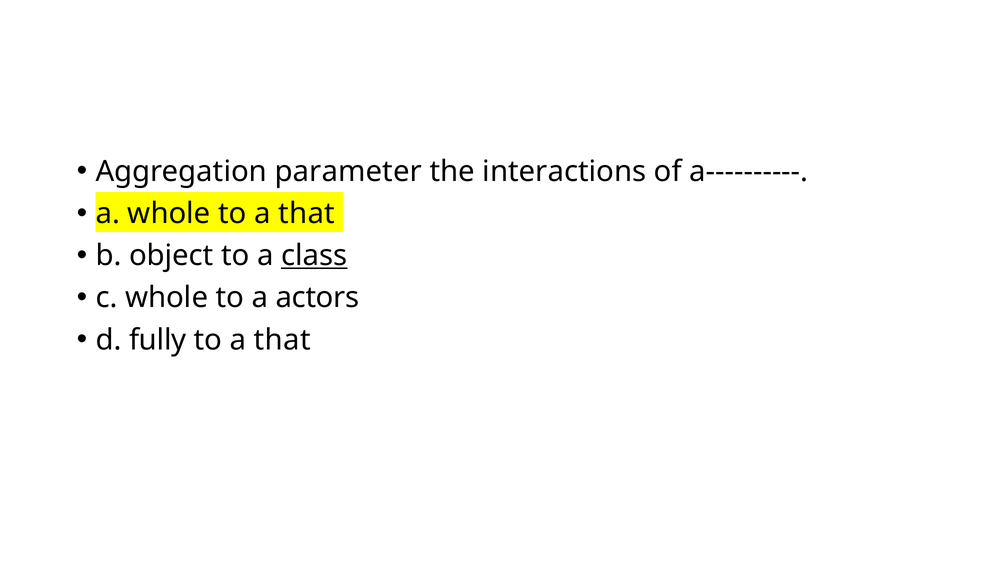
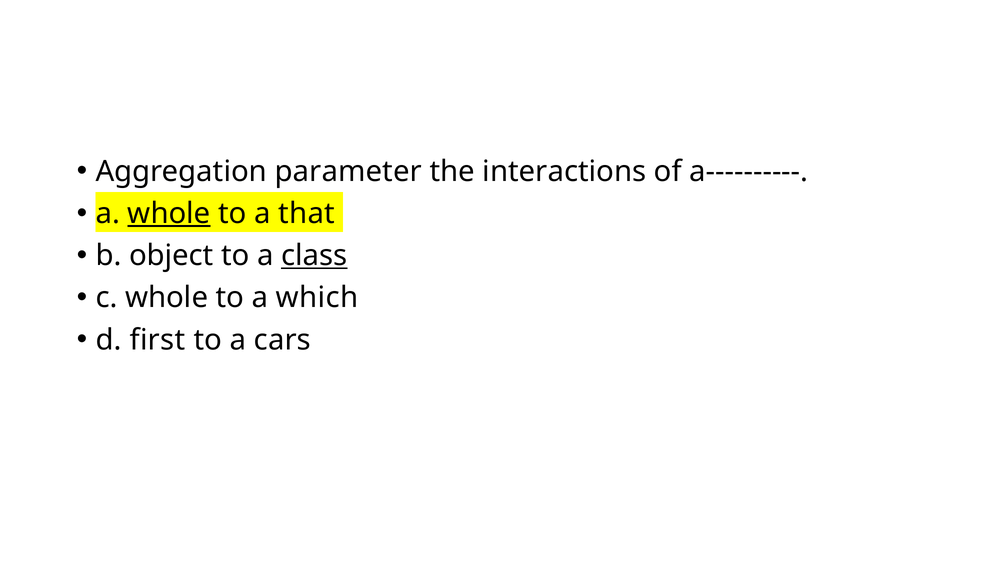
whole at (169, 214) underline: none -> present
actors: actors -> which
fully: fully -> first
that at (282, 340): that -> cars
